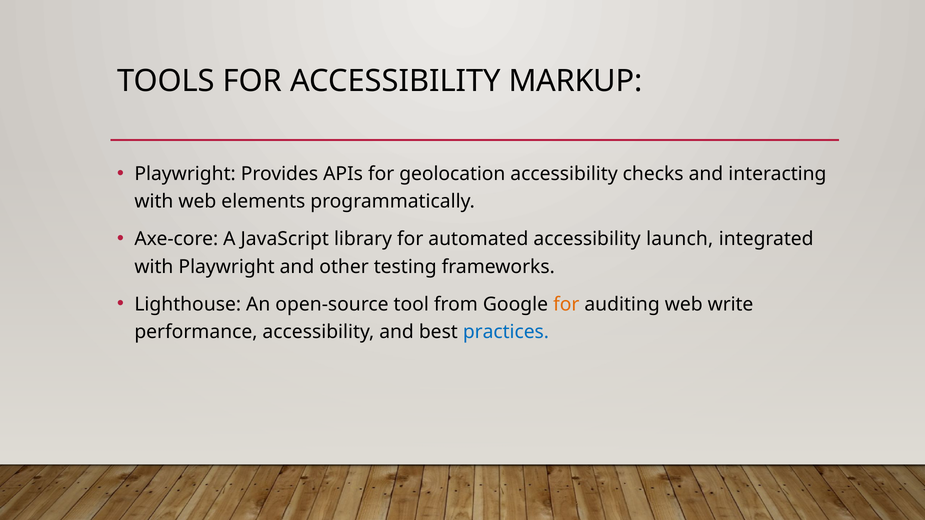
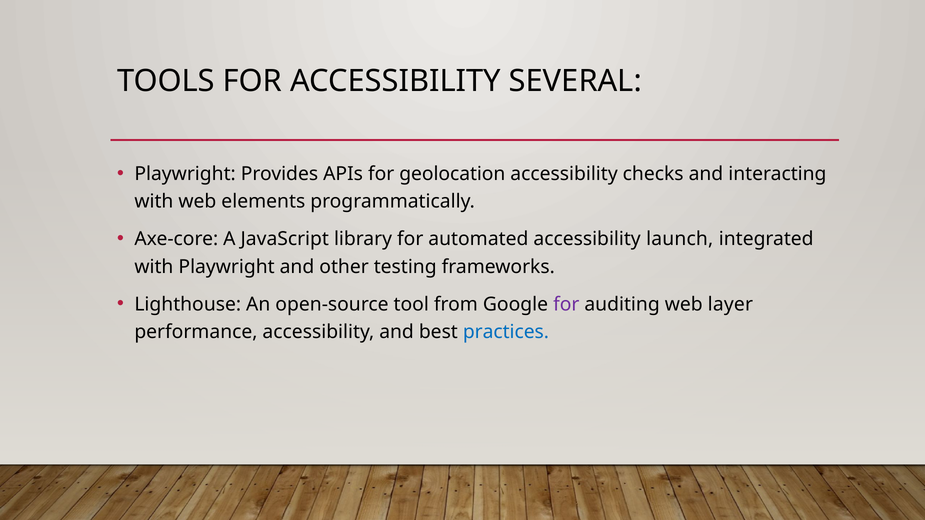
MARKUP: MARKUP -> SEVERAL
for at (566, 304) colour: orange -> purple
write: write -> layer
